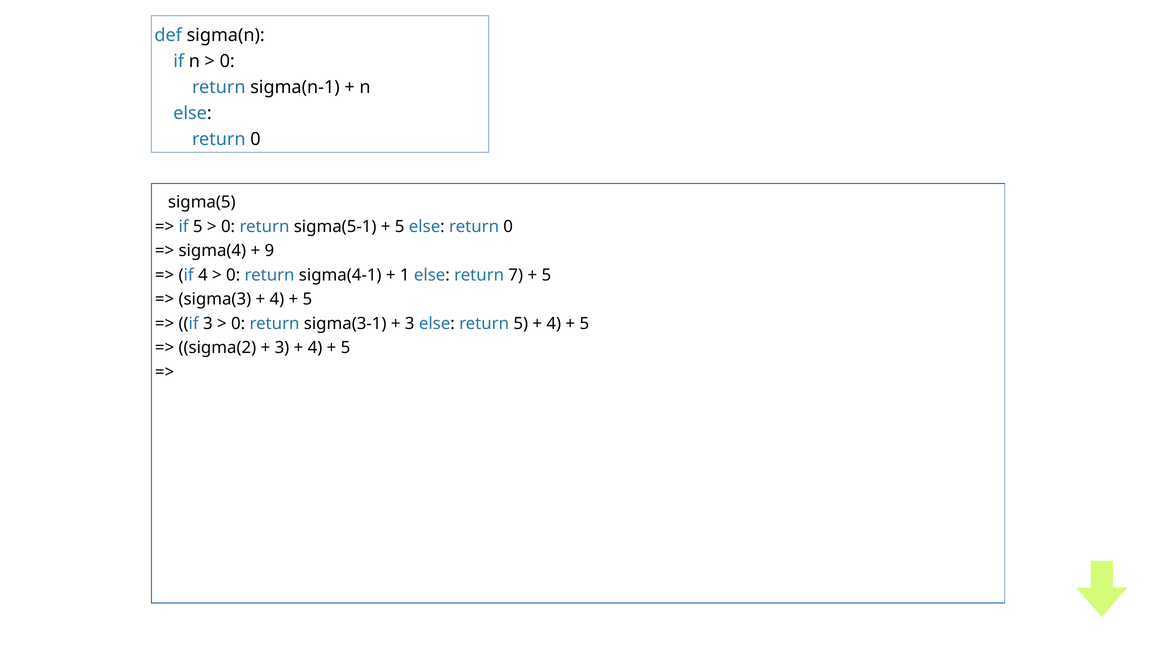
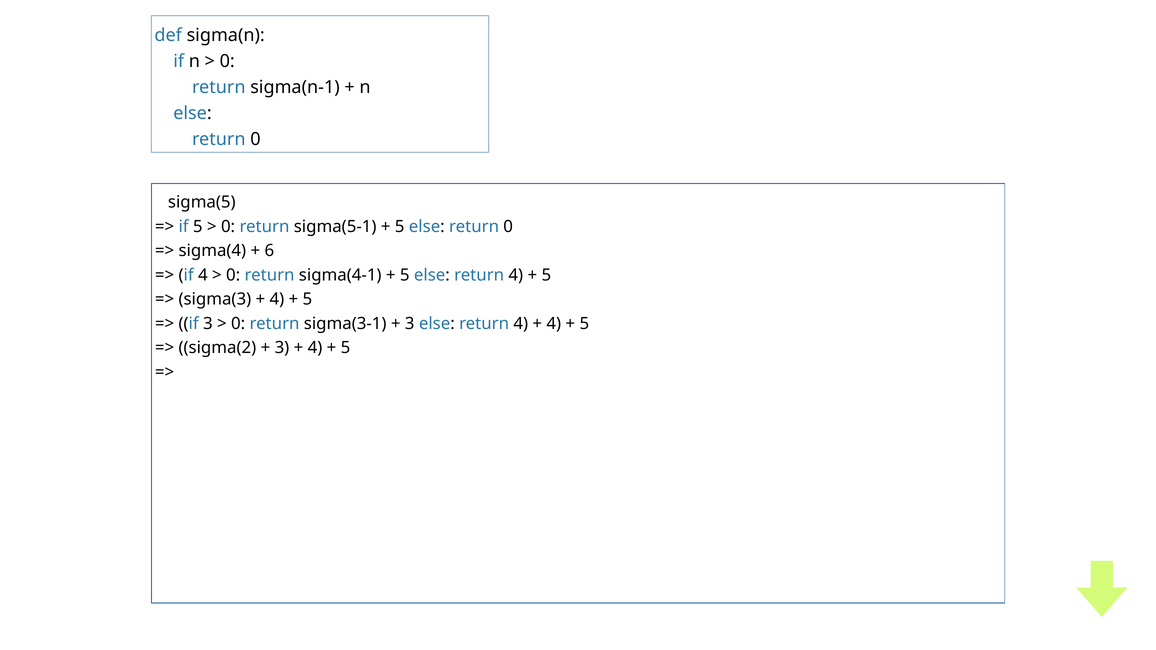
9: 9 -> 6
1 at (405, 275): 1 -> 5
7 at (516, 275): 7 -> 4
3 else return 5: 5 -> 4
